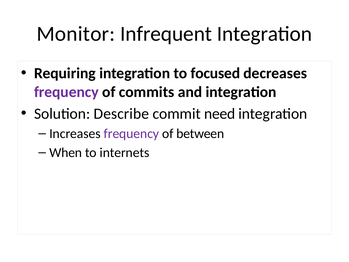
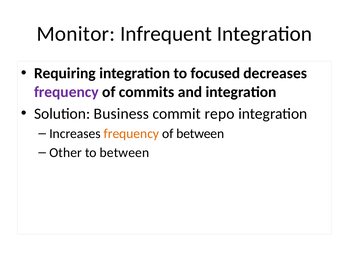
Describe: Describe -> Business
need: need -> repo
frequency at (131, 134) colour: purple -> orange
When: When -> Other
to internets: internets -> between
